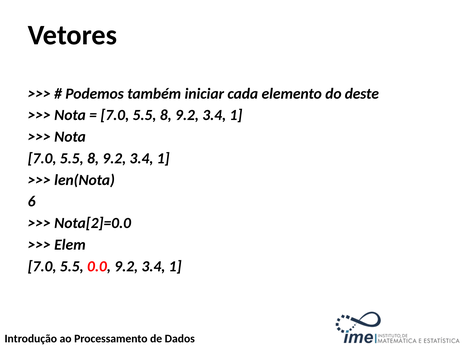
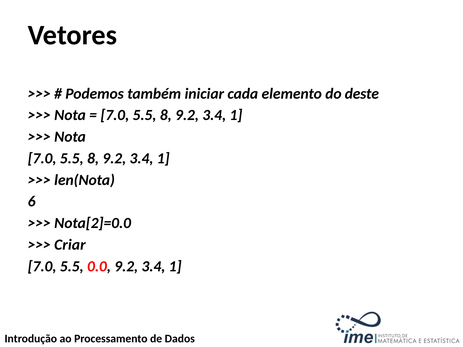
Elem: Elem -> Criar
